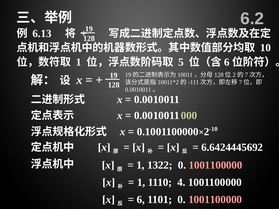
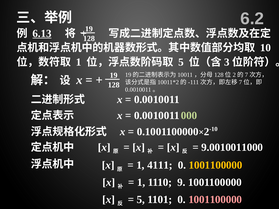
6.13 underline: none -> present
6 at (227, 62): 6 -> 3
6.6424445692: 6.6424445692 -> 9.0010011000
1322: 1322 -> 4111
1001100000 at (216, 165) colour: pink -> yellow
4: 4 -> 9
6 at (141, 200): 6 -> 5
